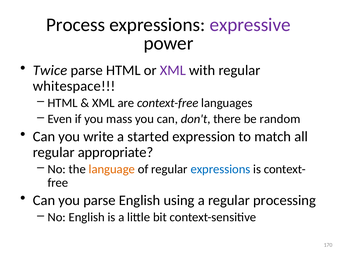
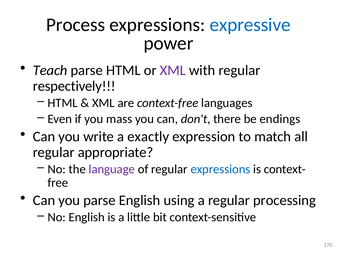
expressive colour: purple -> blue
Twice: Twice -> Teach
whitespace: whitespace -> respectively
random: random -> endings
started: started -> exactly
language colour: orange -> purple
